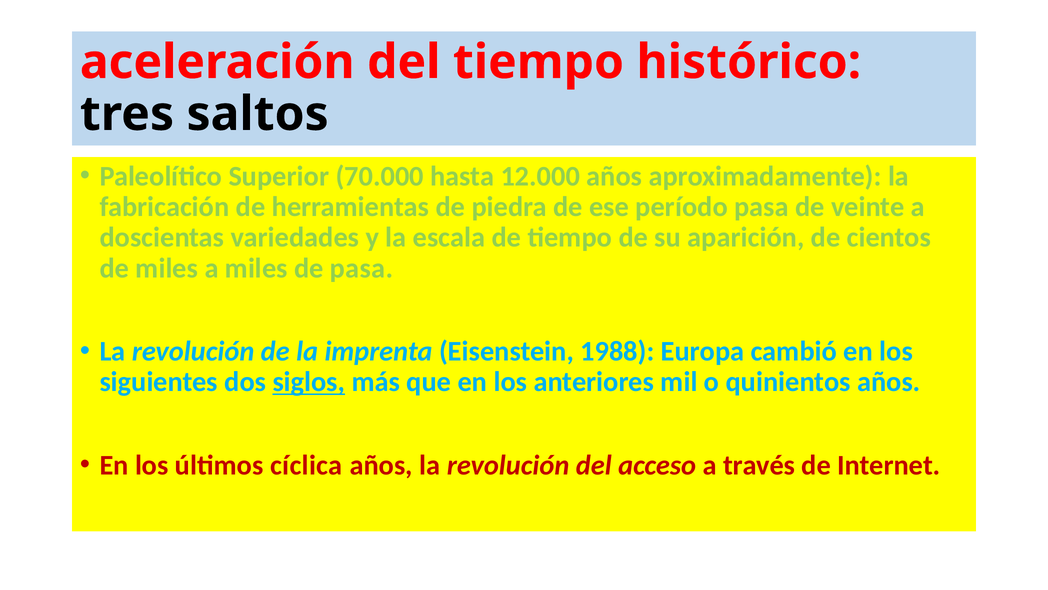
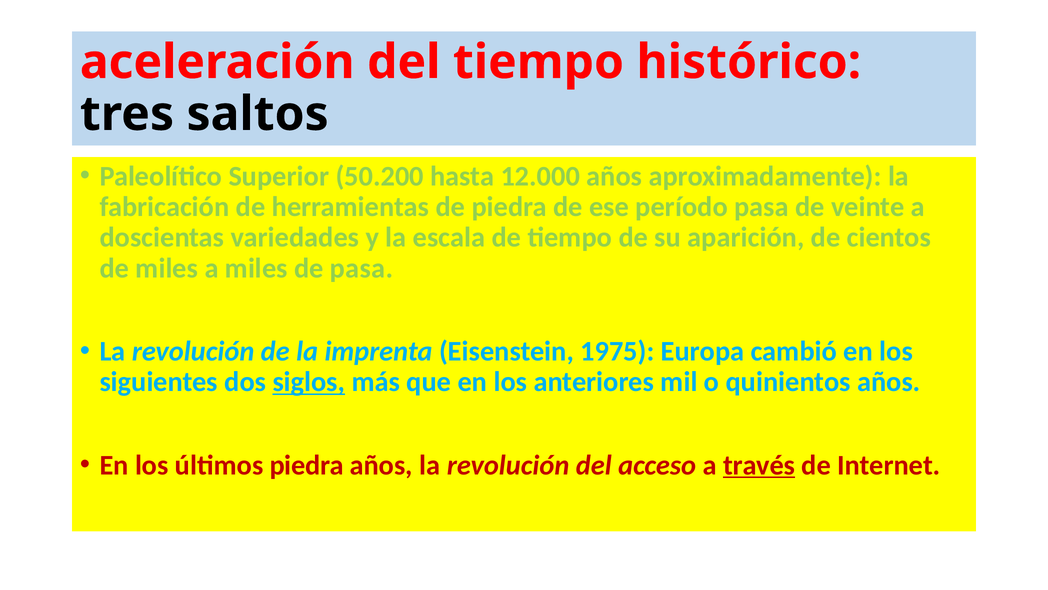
70.000: 70.000 -> 50.200
1988: 1988 -> 1975
últimos cíclica: cíclica -> piedra
través underline: none -> present
